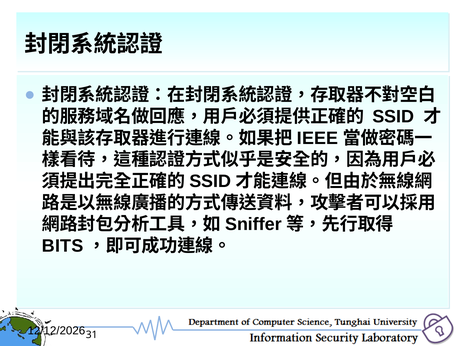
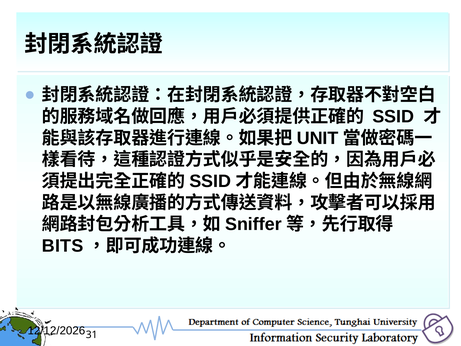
IEEE: IEEE -> UNIT
